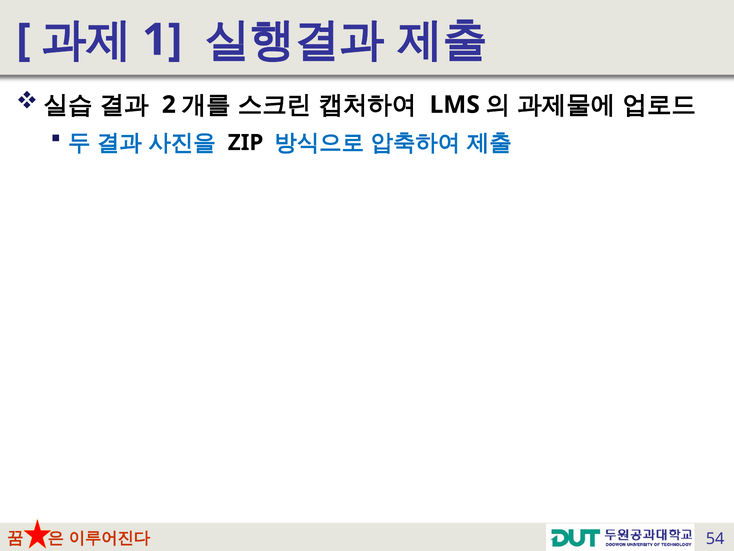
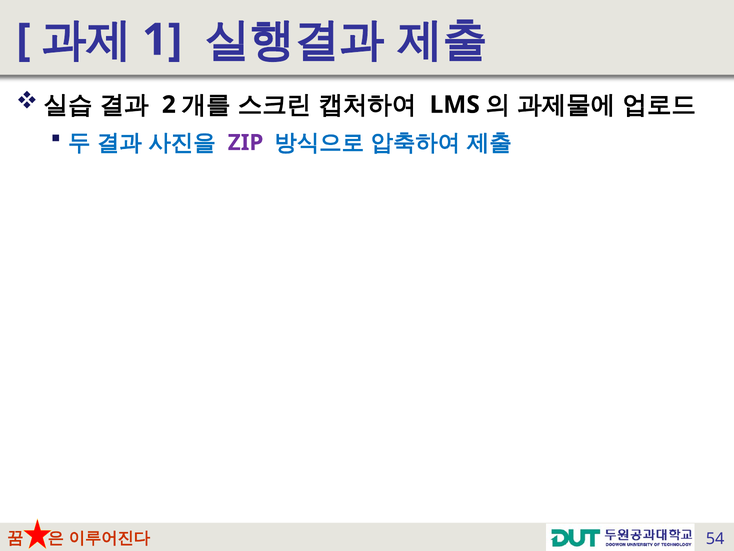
ZIP colour: black -> purple
